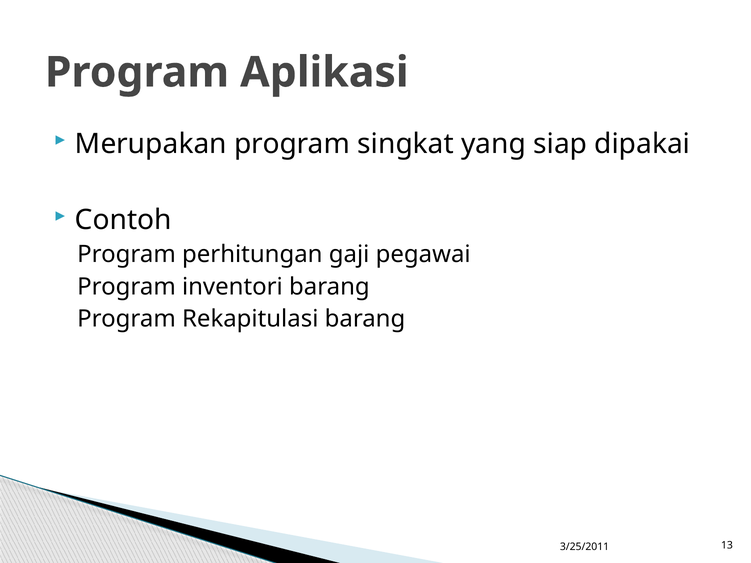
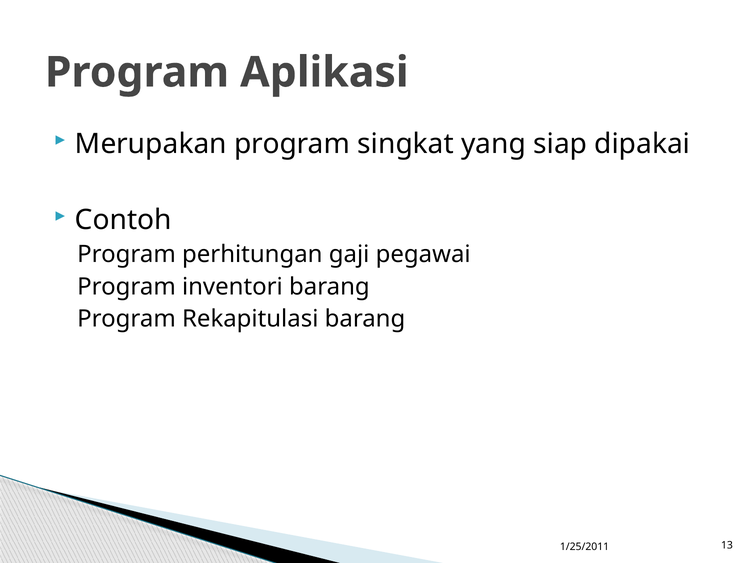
3/25/2011: 3/25/2011 -> 1/25/2011
